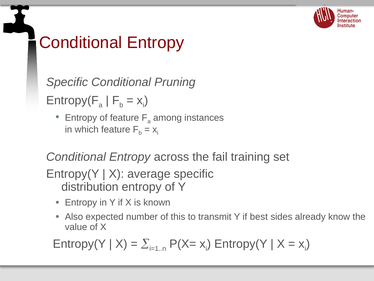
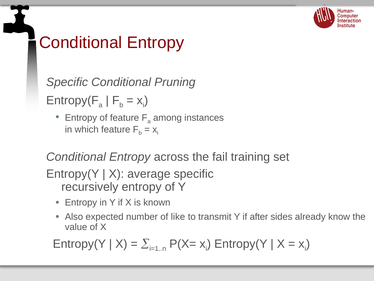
distribution: distribution -> recursively
this: this -> like
best: best -> after
